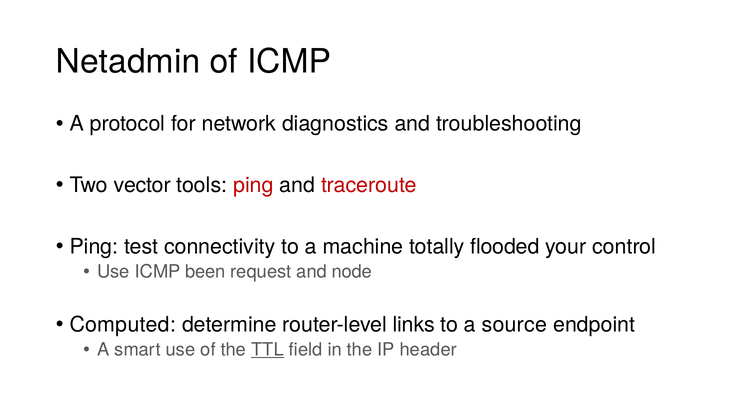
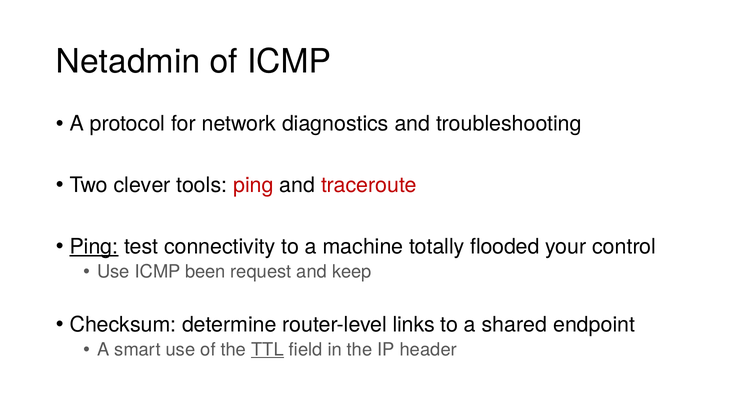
vector: vector -> clever
Ping at (94, 247) underline: none -> present
node: node -> keep
Computed: Computed -> Checksum
source: source -> shared
